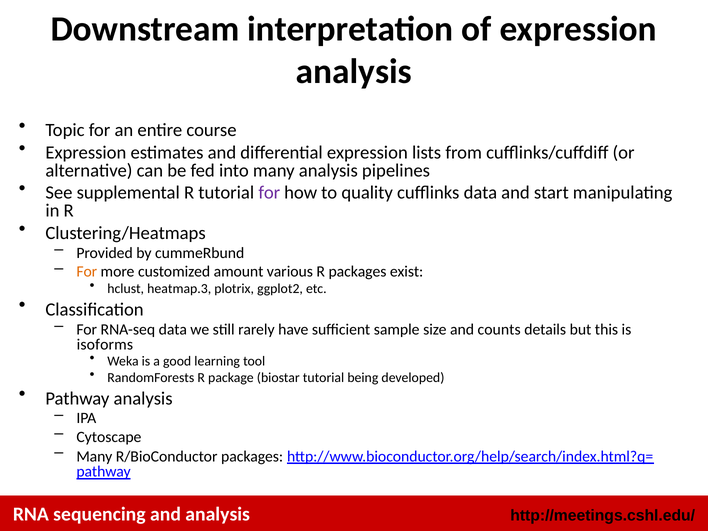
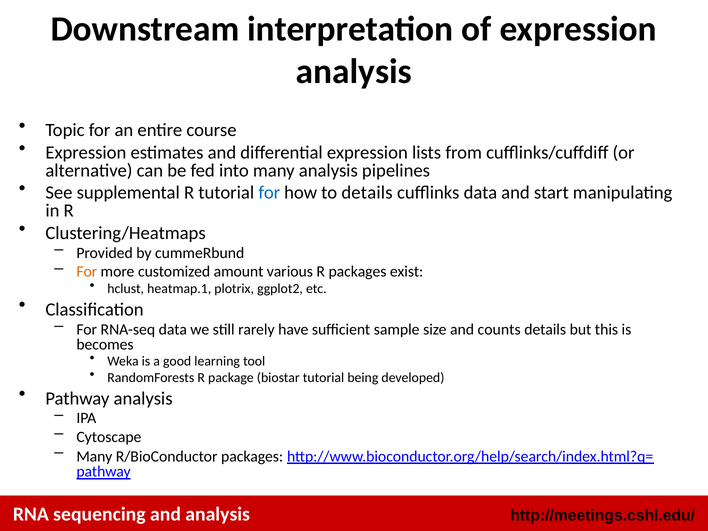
for at (269, 193) colour: purple -> blue
to quality: quality -> details
heatmap.3: heatmap.3 -> heatmap.1
isoforms: isoforms -> becomes
